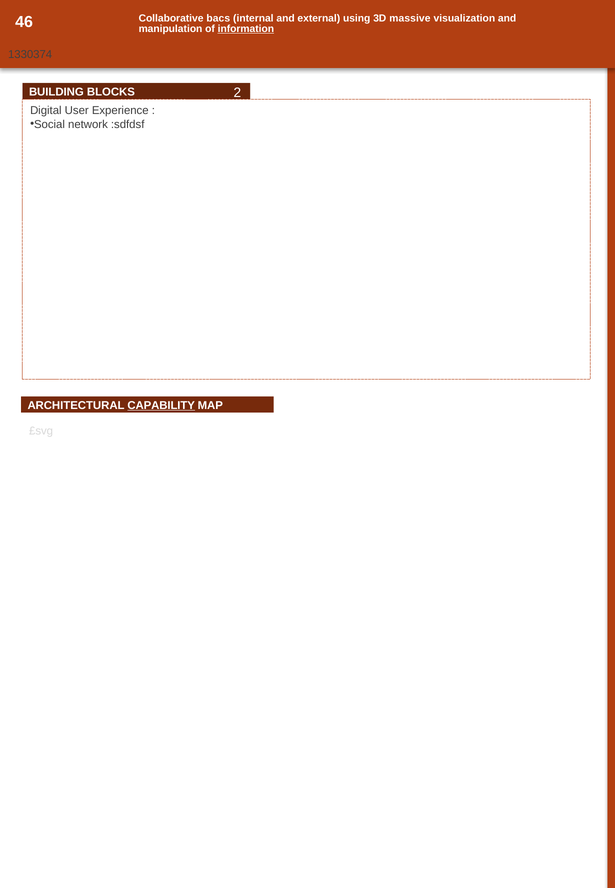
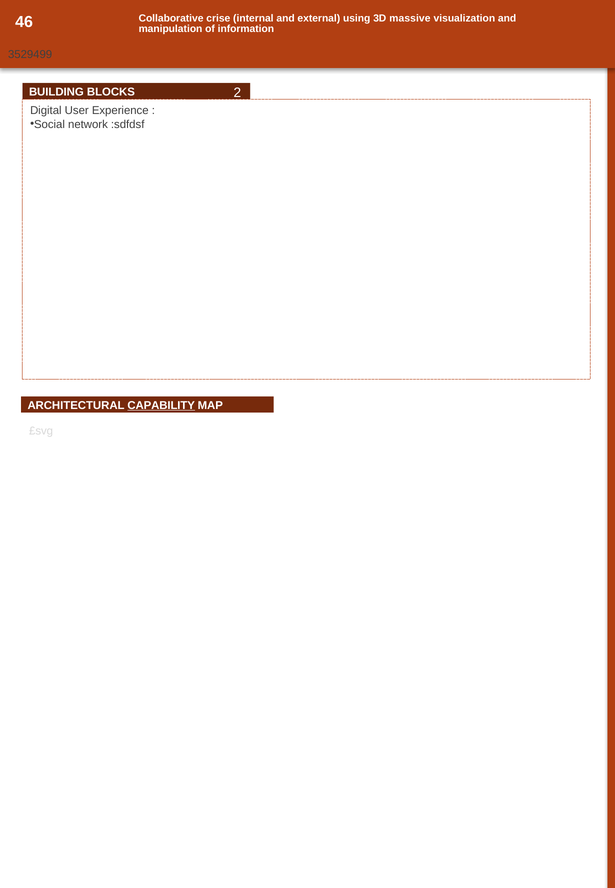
bacs: bacs -> crise
information underline: present -> none
1330374: 1330374 -> 3529499
